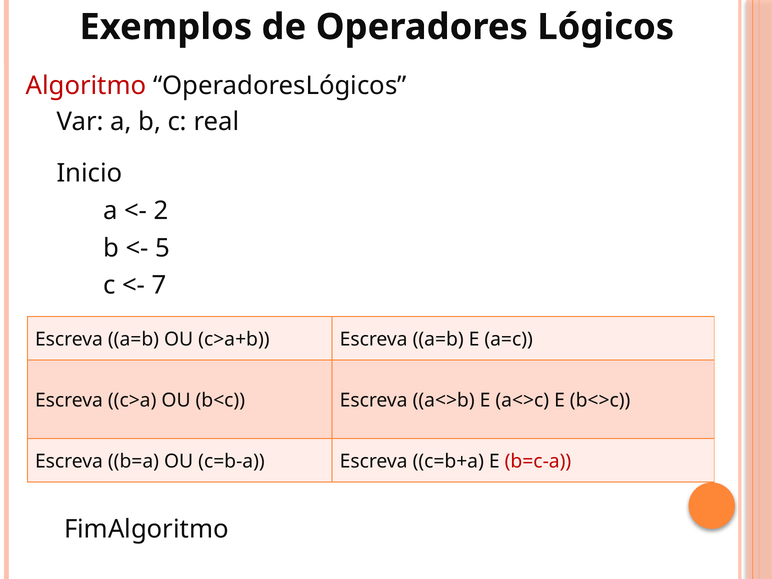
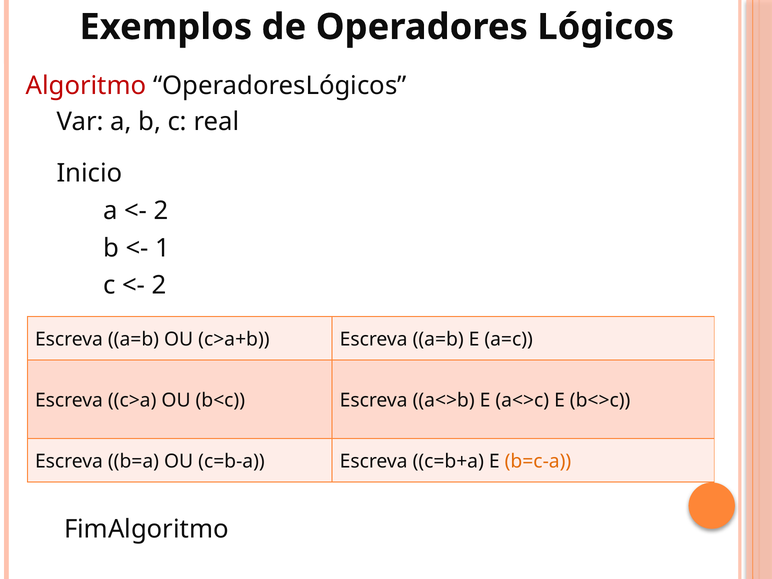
5: 5 -> 1
7 at (159, 285): 7 -> 2
b=c-a colour: red -> orange
